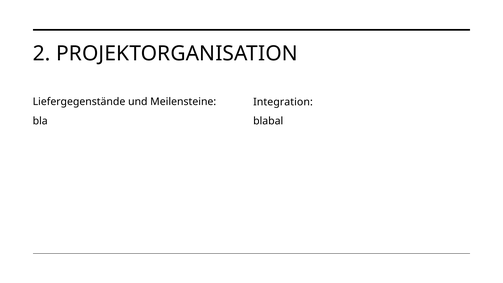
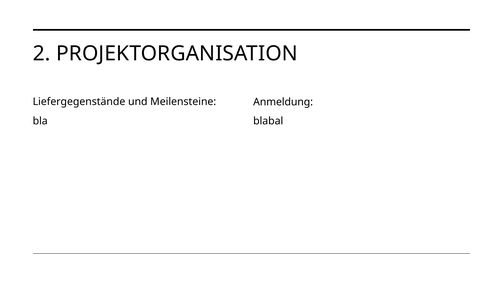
Integration: Integration -> Anmeldung
